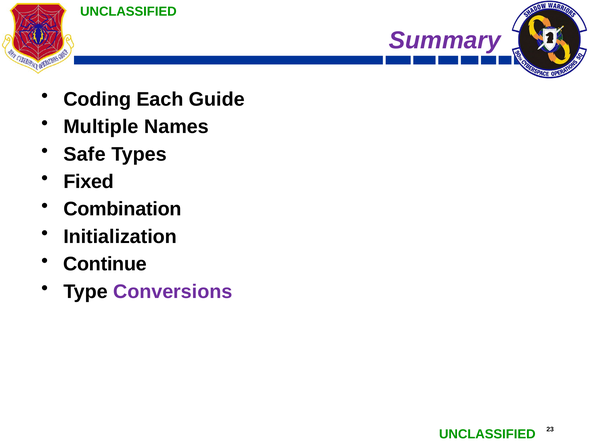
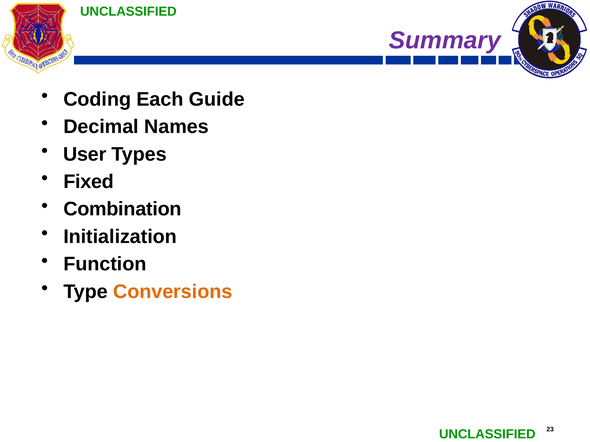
Multiple: Multiple -> Decimal
Safe: Safe -> User
Continue: Continue -> Function
Conversions colour: purple -> orange
